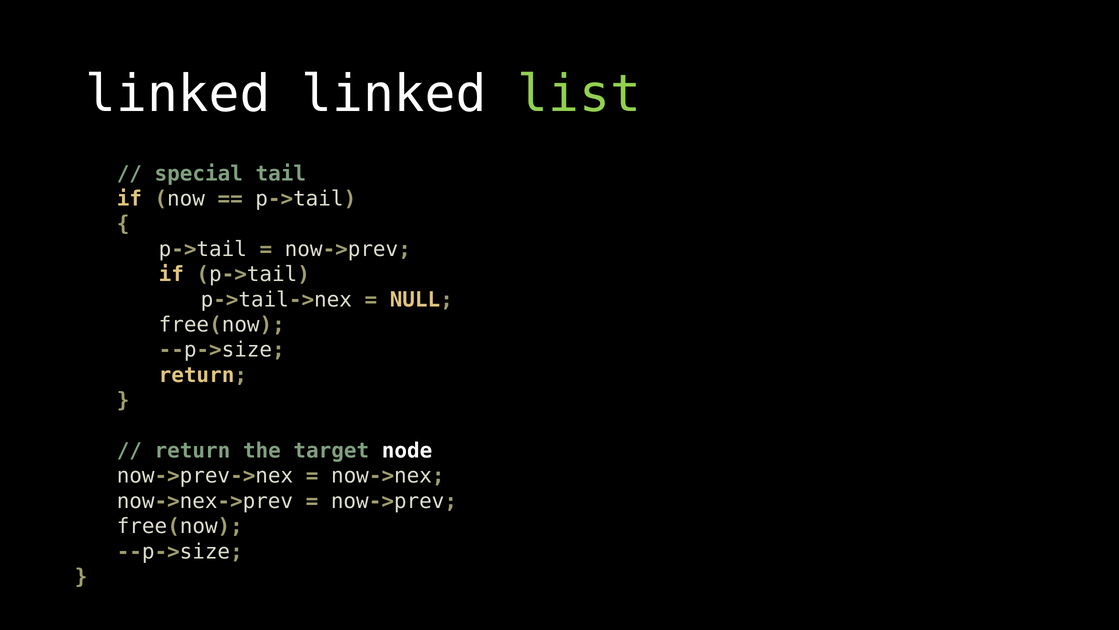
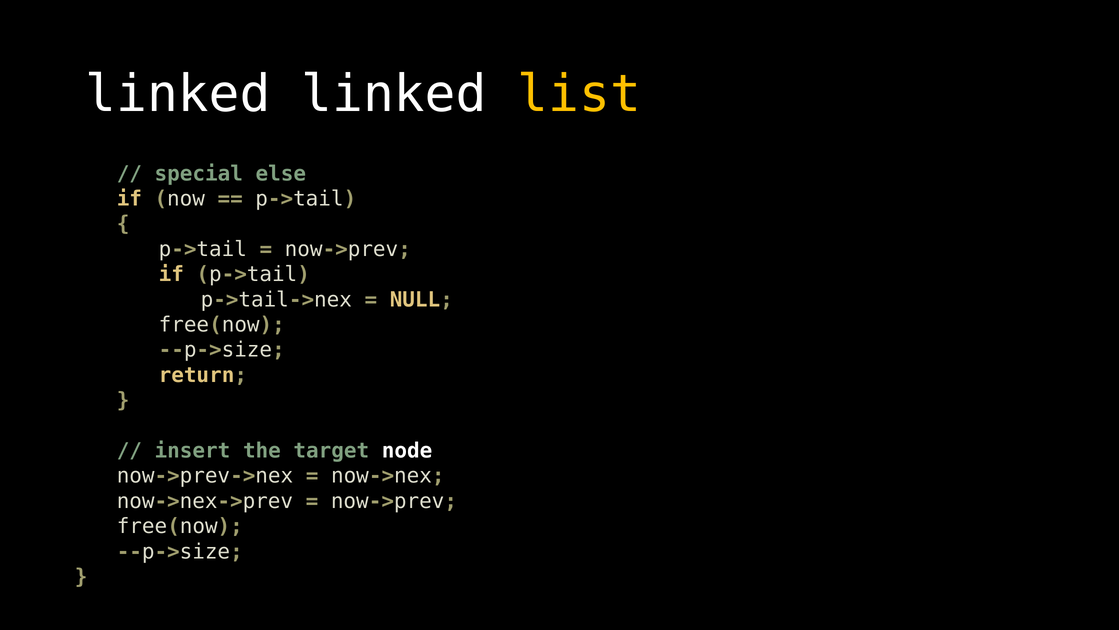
list colour: light green -> yellow
tail: tail -> else
return at (192, 450): return -> insert
